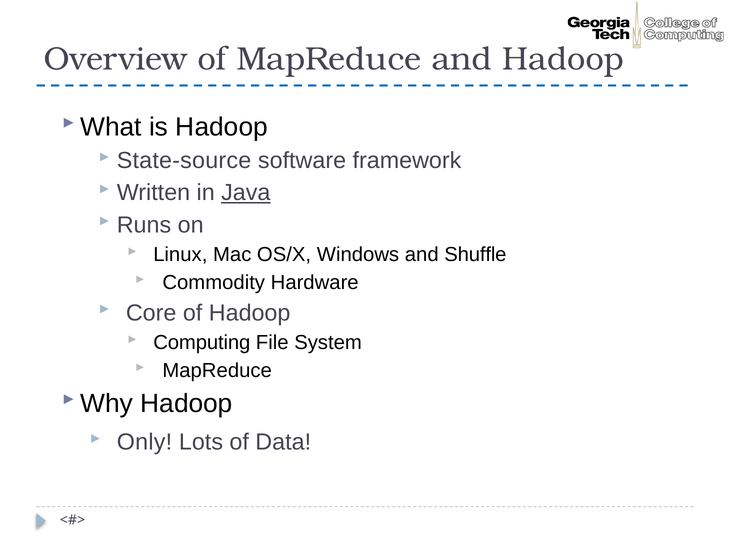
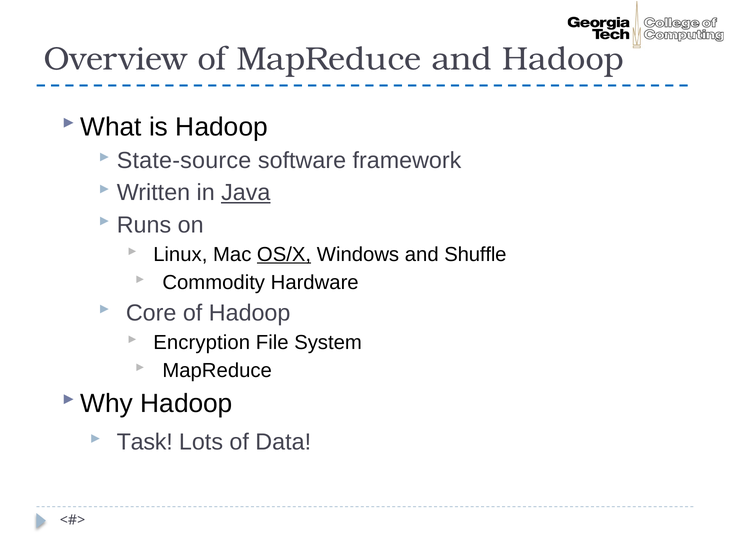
OS/X underline: none -> present
Computing: Computing -> Encryption
Only: Only -> Task
